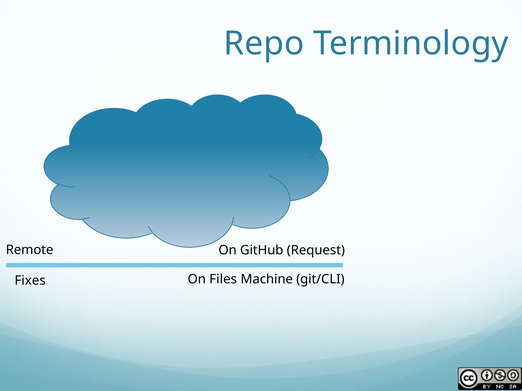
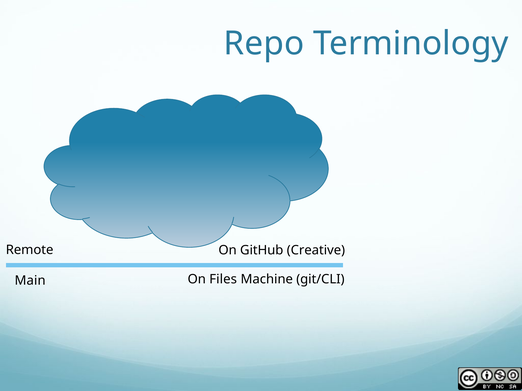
Request: Request -> Creative
Fixes: Fixes -> Main
